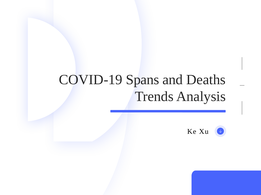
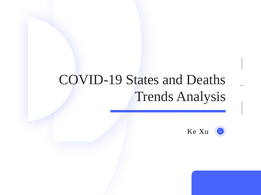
Spans: Spans -> States
